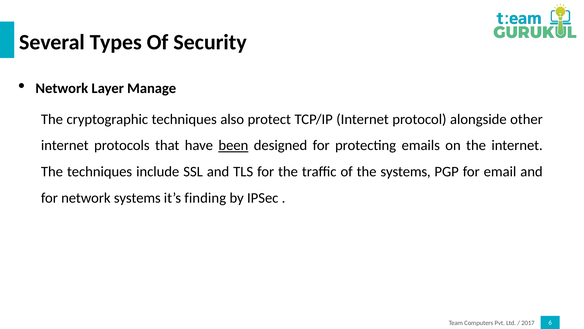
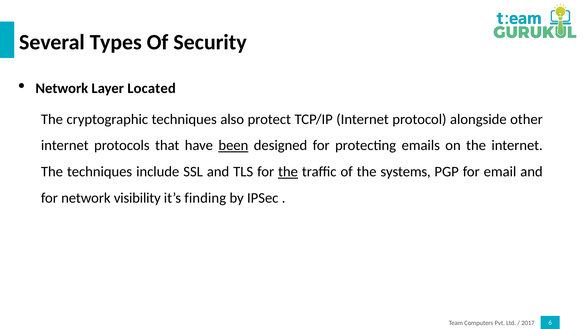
Manage: Manage -> Located
the at (288, 172) underline: none -> present
network systems: systems -> visibility
